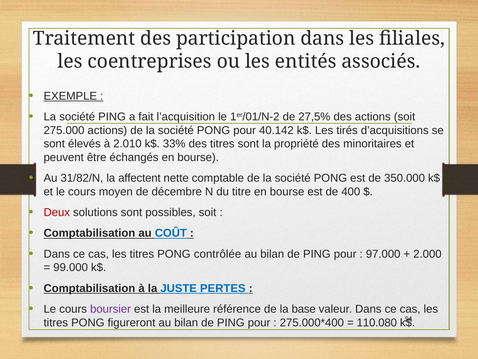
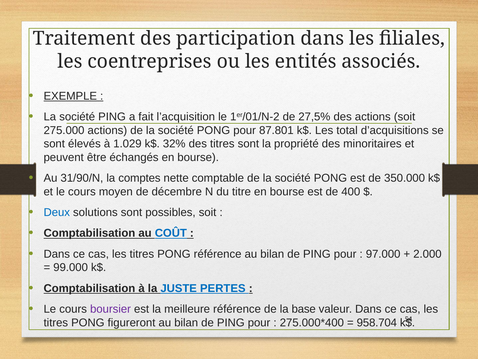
40.142: 40.142 -> 87.801
tirés: tirés -> total
2.010: 2.010 -> 1.029
33%: 33% -> 32%
31/82/N: 31/82/N -> 31/90/N
affectent: affectent -> comptes
Deux colour: red -> blue
PONG contrôlée: contrôlée -> référence
110.080: 110.080 -> 958.704
